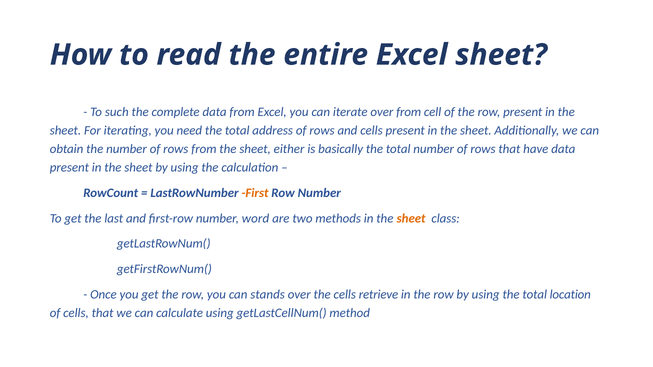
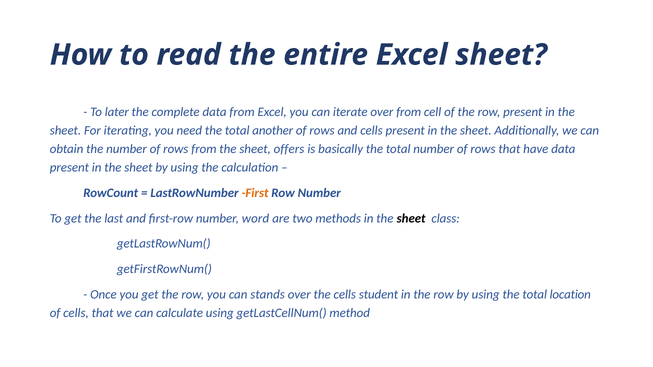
such: such -> later
address: address -> another
either: either -> offers
sheet at (411, 219) colour: orange -> black
retrieve: retrieve -> student
